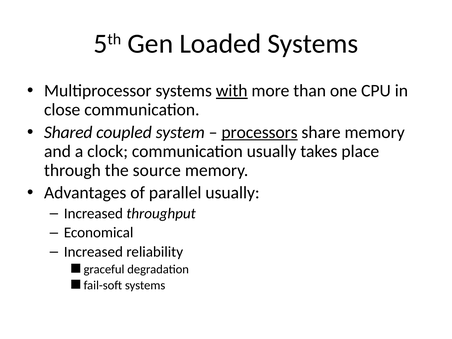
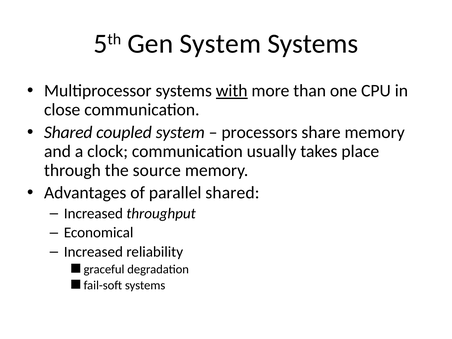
Gen Loaded: Loaded -> System
processors underline: present -> none
parallel usually: usually -> shared
